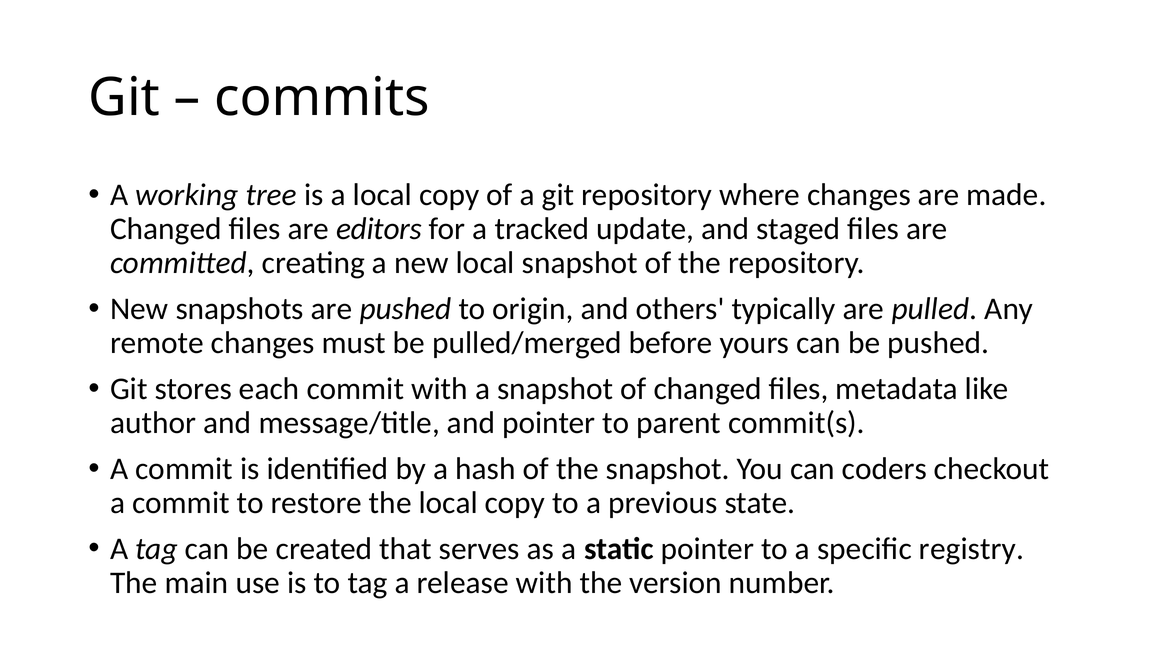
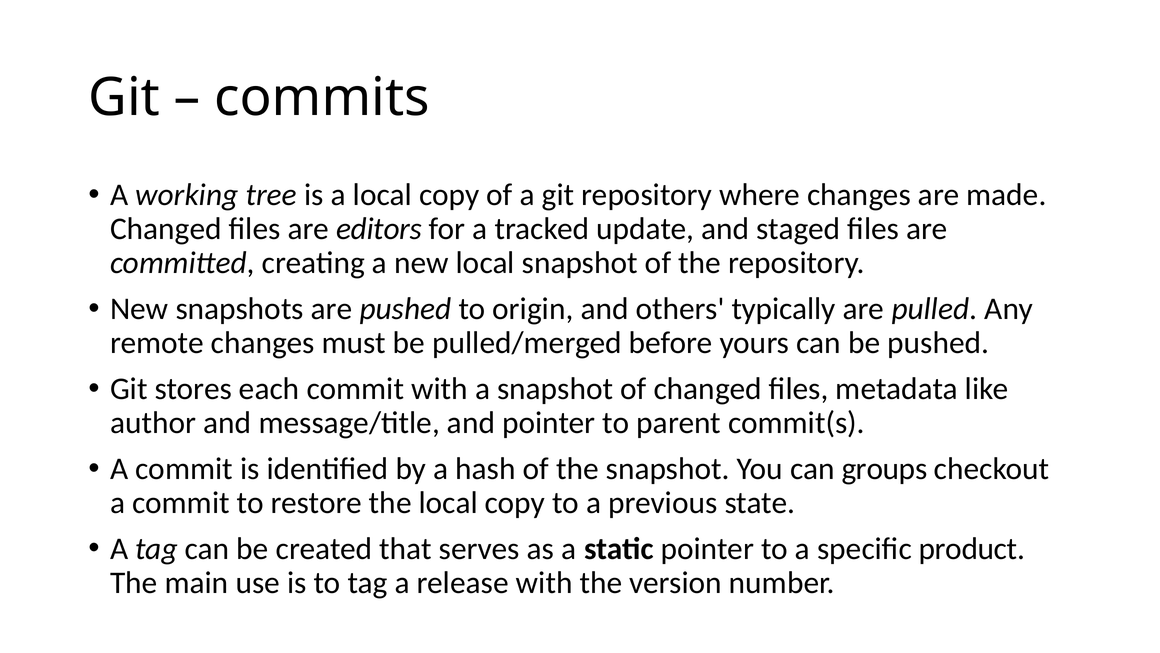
coders: coders -> groups
registry: registry -> product
